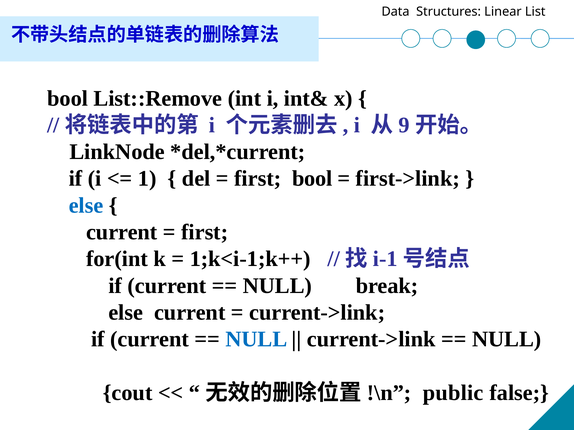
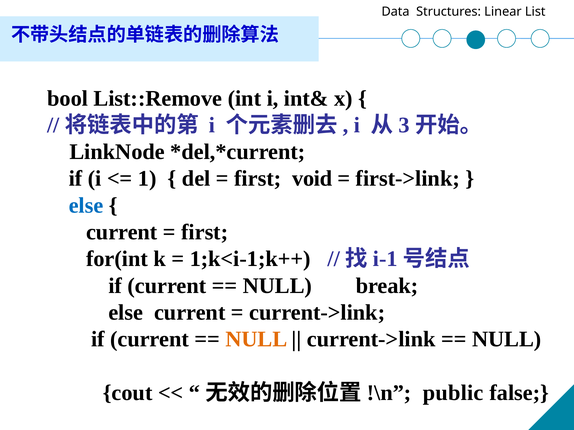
9: 9 -> 3
first bool: bool -> void
NULL at (256, 340) colour: blue -> orange
